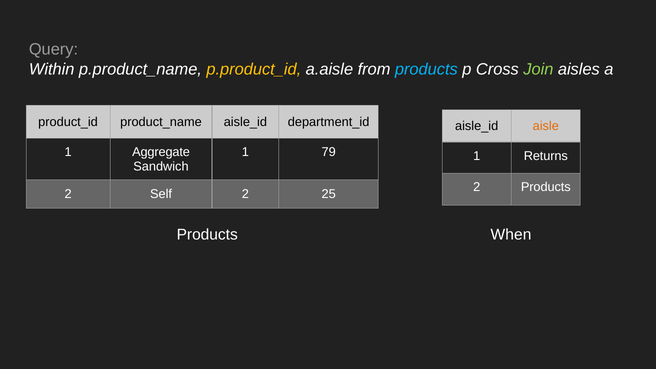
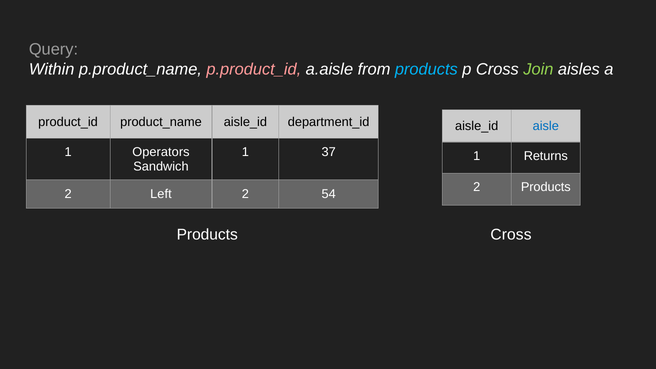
p.product_id colour: yellow -> pink
aisle colour: orange -> blue
Aggregate: Aggregate -> Operators
79: 79 -> 37
Self: Self -> Left
25: 25 -> 54
Products When: When -> Cross
